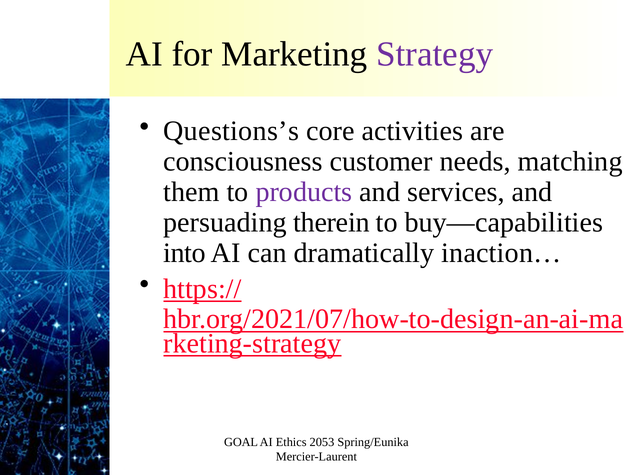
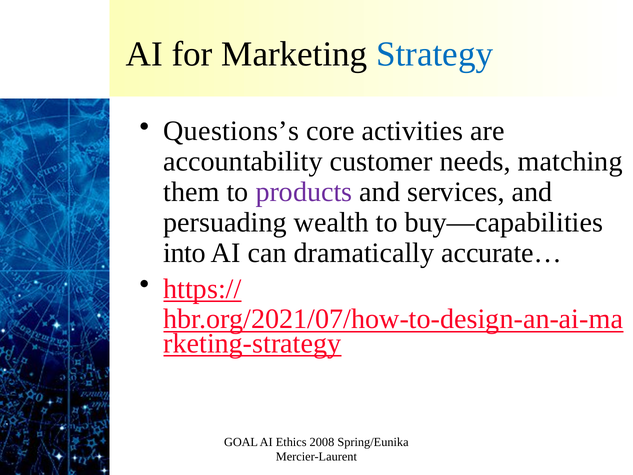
Strategy colour: purple -> blue
consciousness: consciousness -> accountability
therein: therein -> wealth
inaction…: inaction… -> accurate…
2053: 2053 -> 2008
